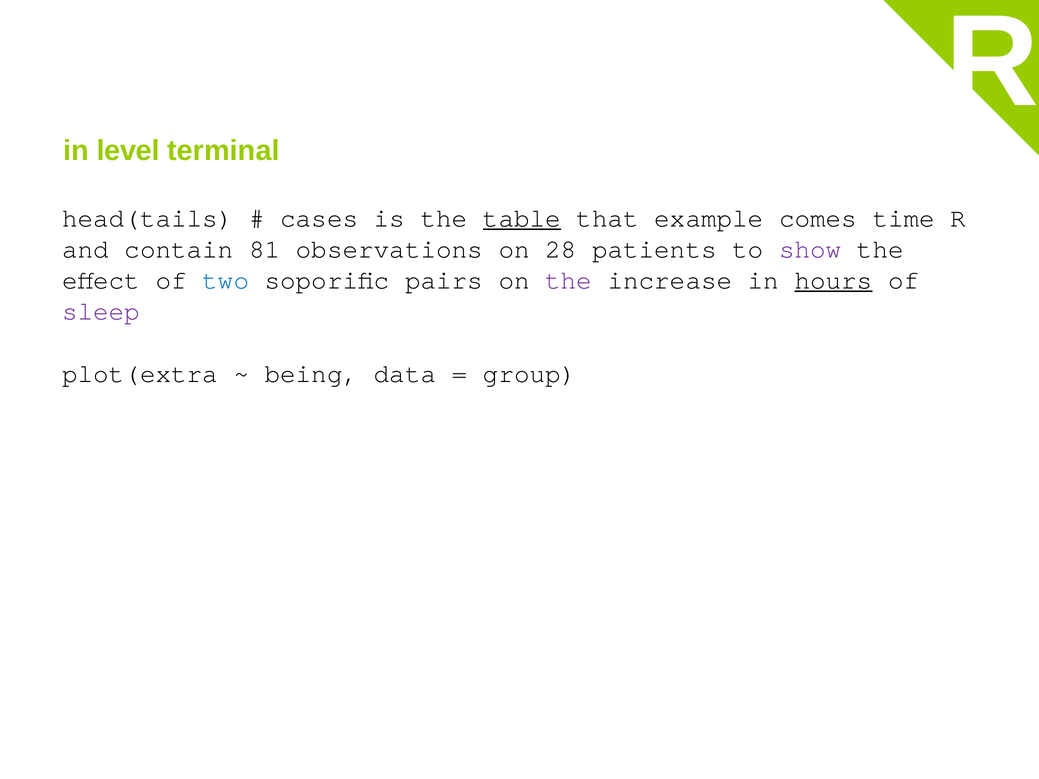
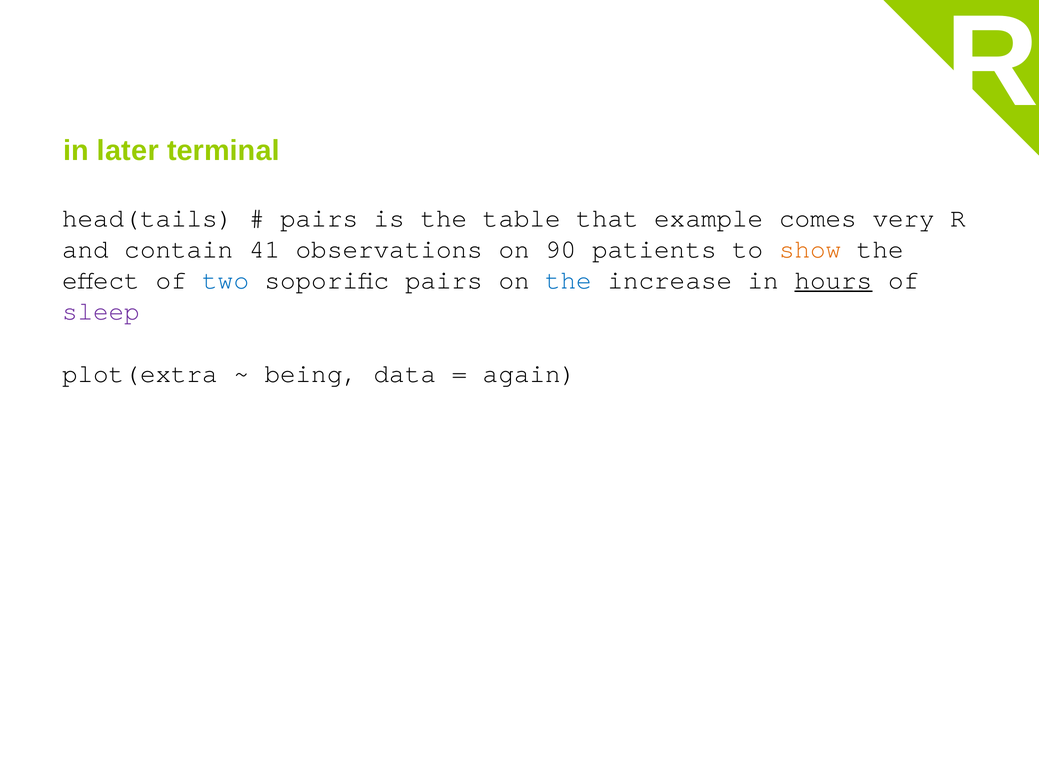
level: level -> later
cases at (319, 218): cases -> pairs
table underline: present -> none
time: time -> very
81: 81 -> 41
28: 28 -> 90
show colour: purple -> orange
the at (569, 280) colour: purple -> blue
group: group -> again
